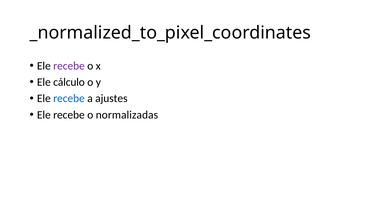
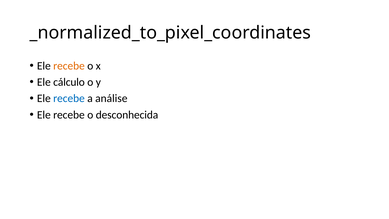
recebe at (69, 66) colour: purple -> orange
ajustes: ajustes -> análise
normalizadas: normalizadas -> desconhecida
